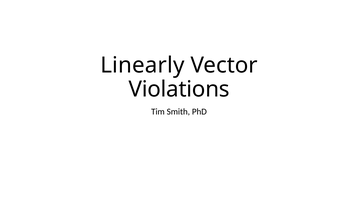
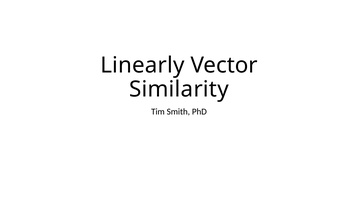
Violations: Violations -> Similarity
